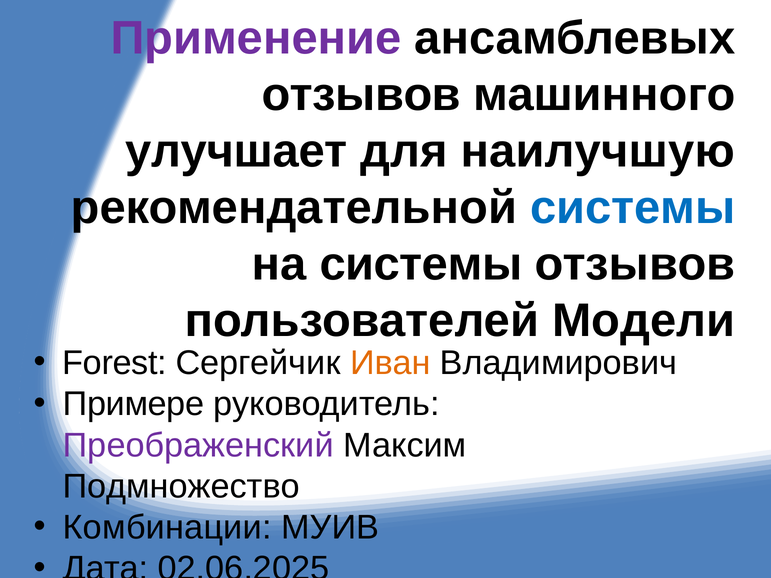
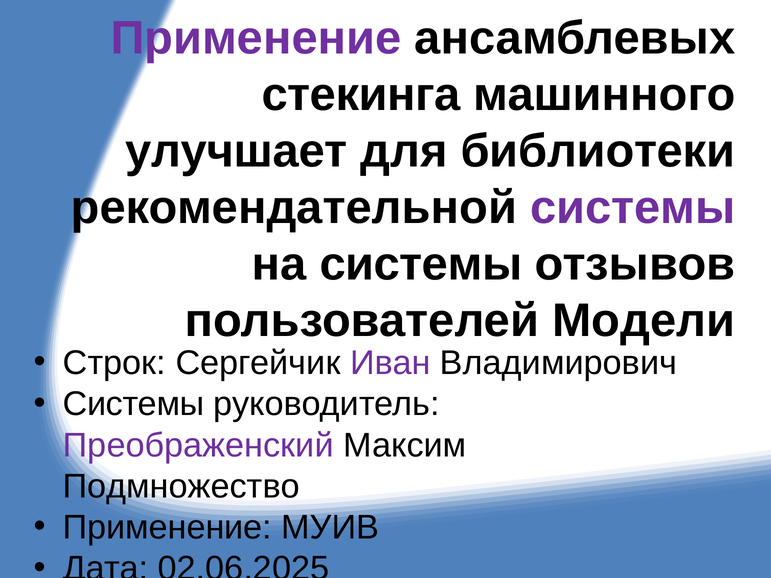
отзывов at (361, 95): отзывов -> стекинга
наилучшую: наилучшую -> библиотеки
системы at (633, 208) colour: blue -> purple
Forest: Forest -> Строк
Иван colour: orange -> purple
Примере at (134, 404): Примере -> Системы
Комбинации at (167, 528): Комбинации -> Применение
